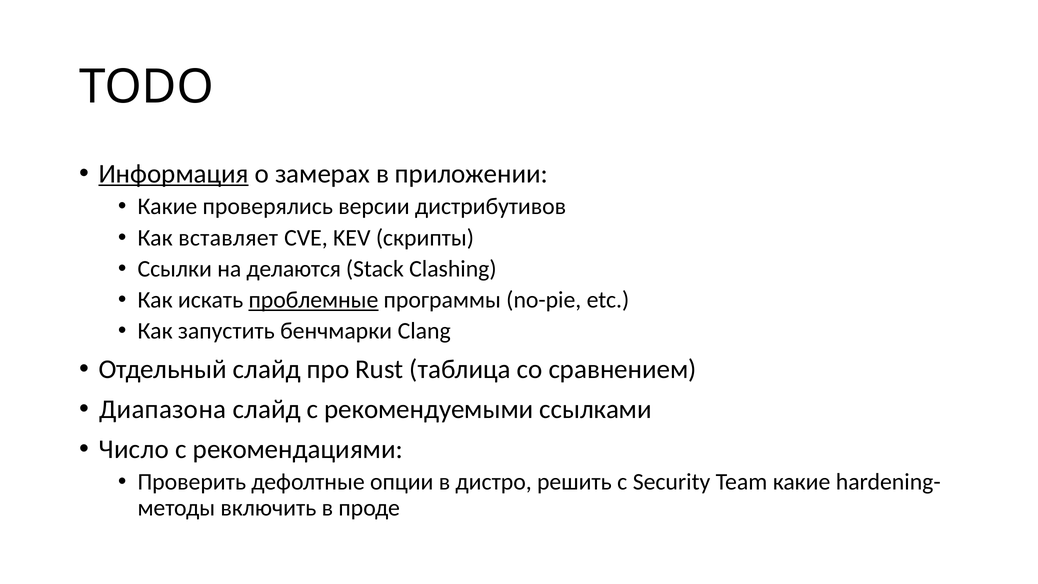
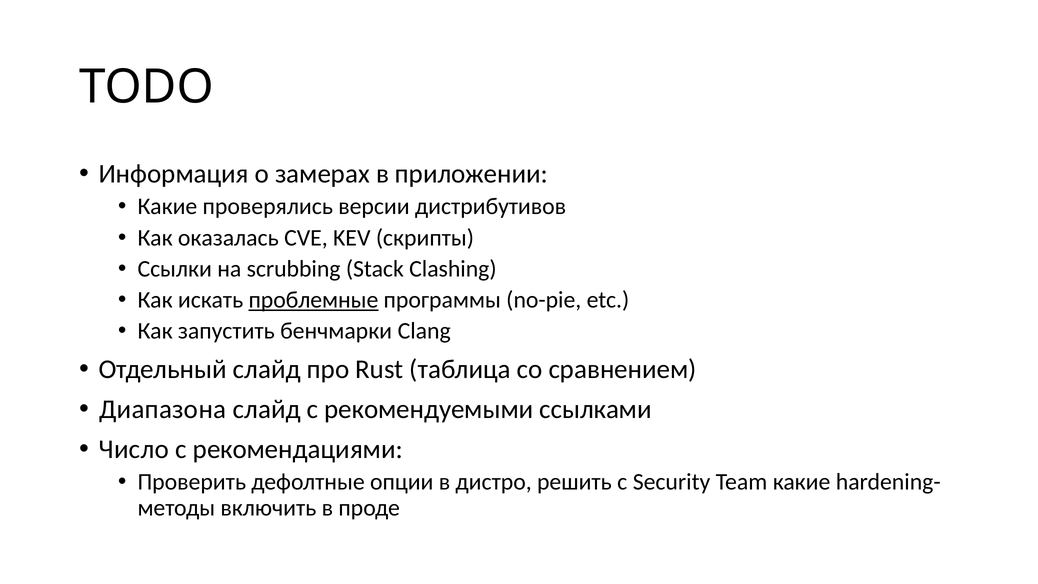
Информация underline: present -> none
вставляет: вставляет -> оказалась
делаются: делаются -> scrubbing
